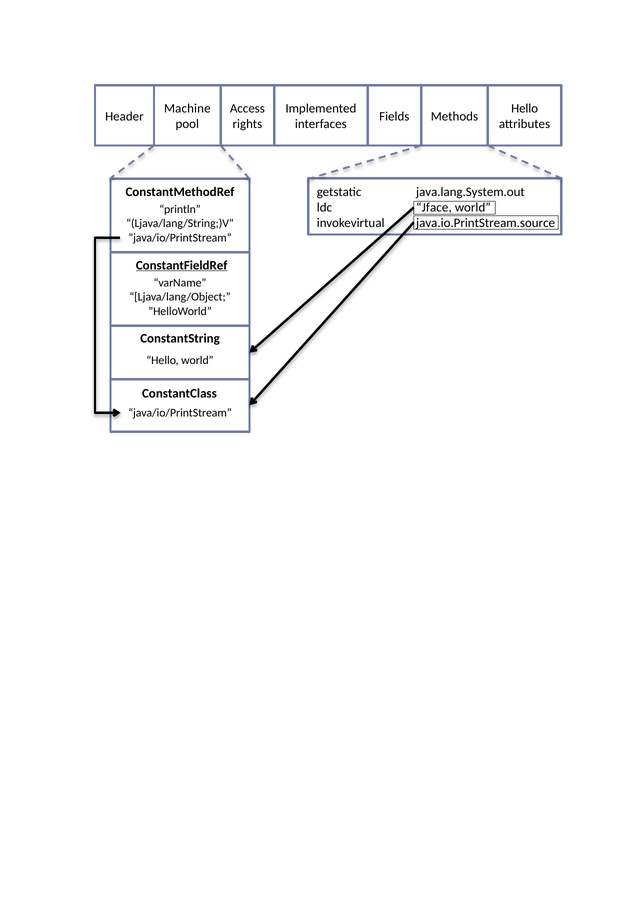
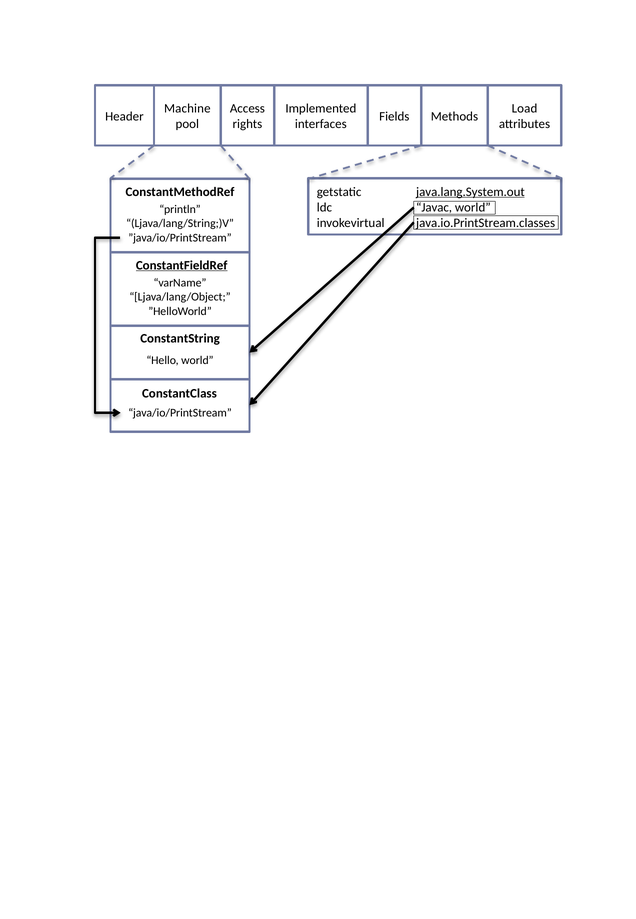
Hello at (525, 109): Hello -> Load
java.lang.System.out underline: none -> present
Jface: Jface -> Javac
java.io.PrintStream.source: java.io.PrintStream.source -> java.io.PrintStream.classes
